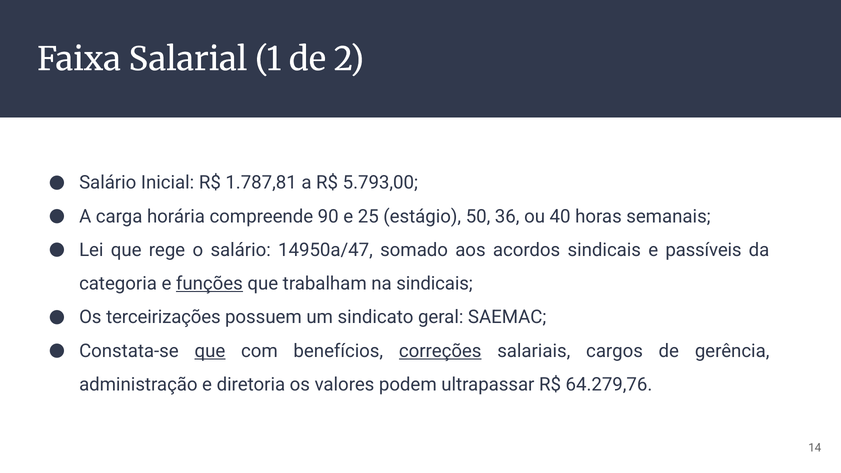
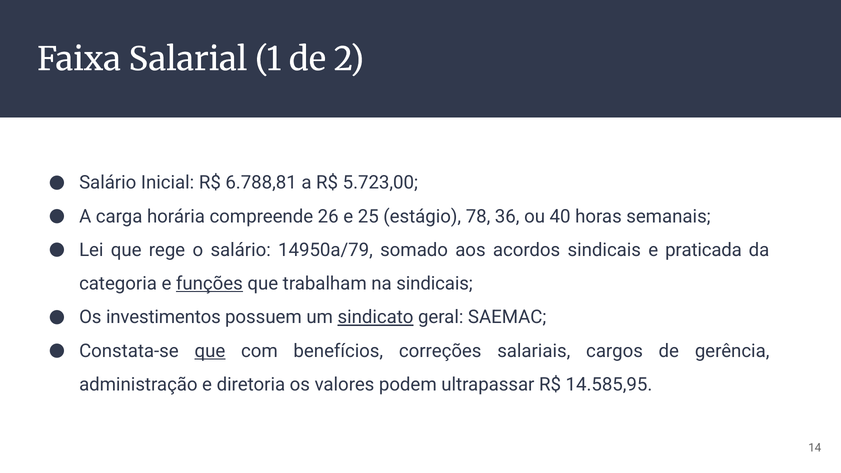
1.787,81: 1.787,81 -> 6.788,81
5.793,00: 5.793,00 -> 5.723,00
90: 90 -> 26
50: 50 -> 78
14950a/47: 14950a/47 -> 14950a/79
passíveis: passíveis -> praticada
terceirizações: terceirizações -> investimentos
sindicato underline: none -> present
correções underline: present -> none
64.279,76: 64.279,76 -> 14.585,95
